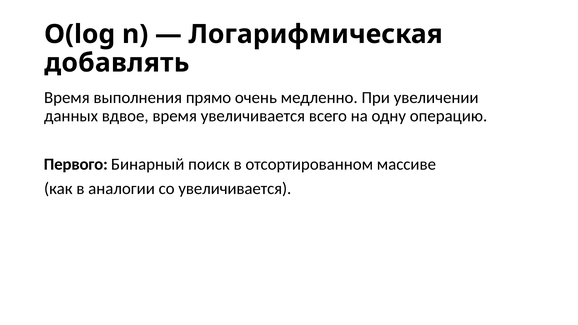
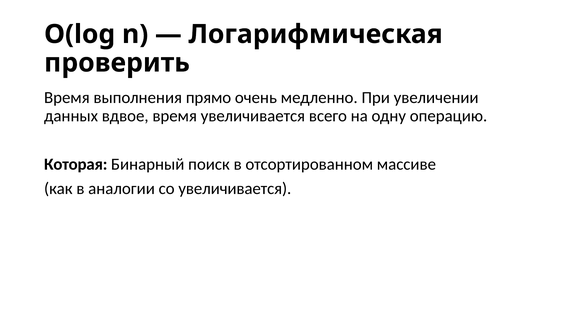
добавлять: добавлять -> проверить
Первого: Первого -> Которая
